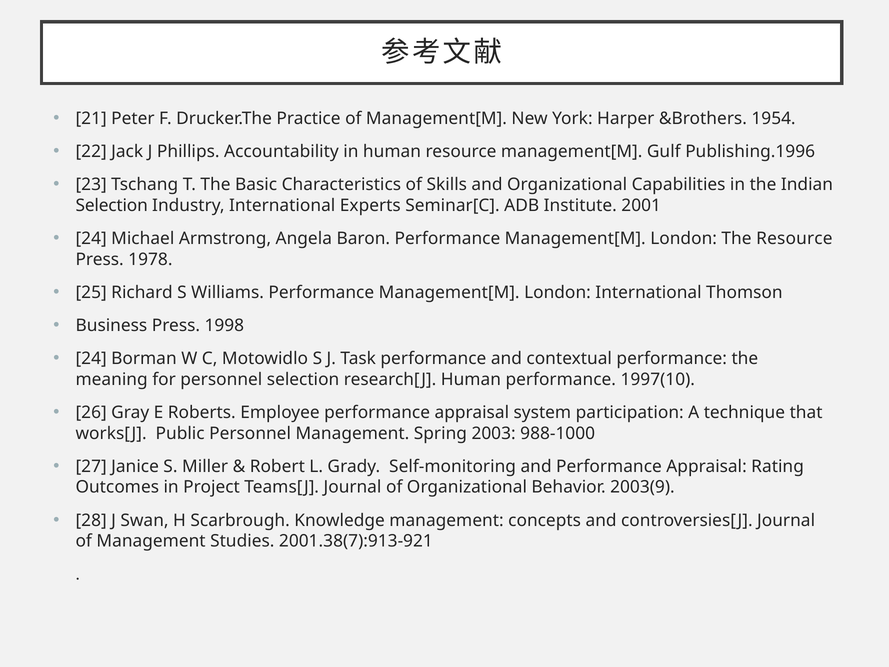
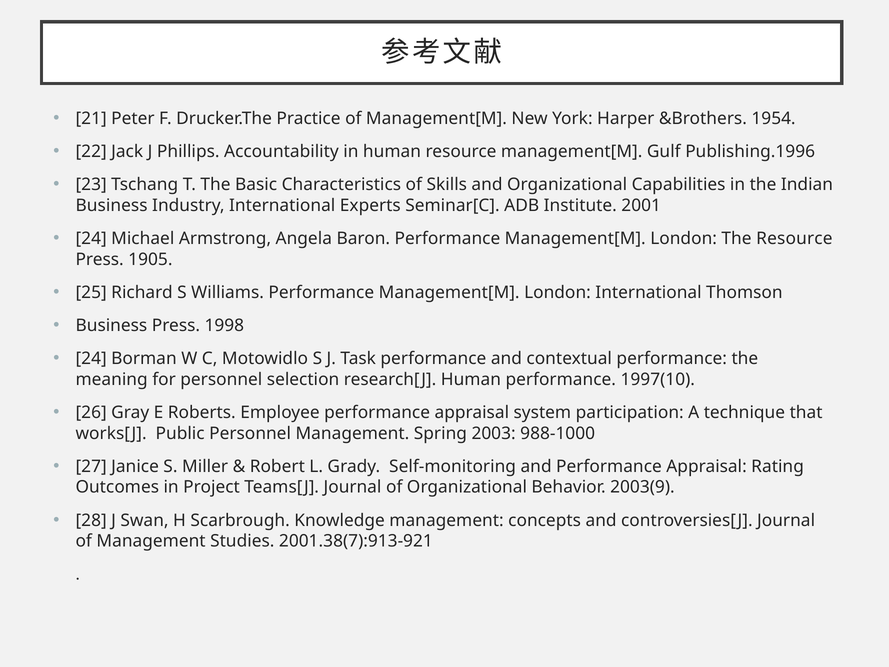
Selection at (112, 205): Selection -> Business
1978: 1978 -> 1905
